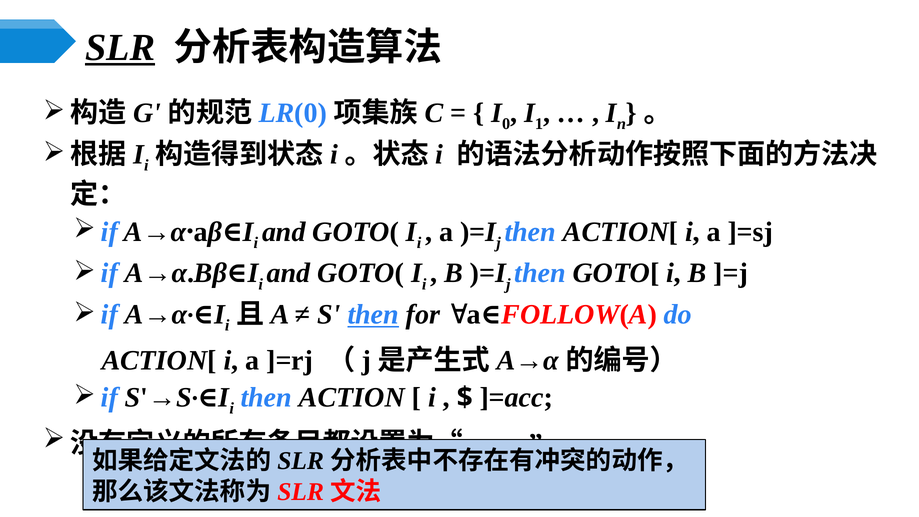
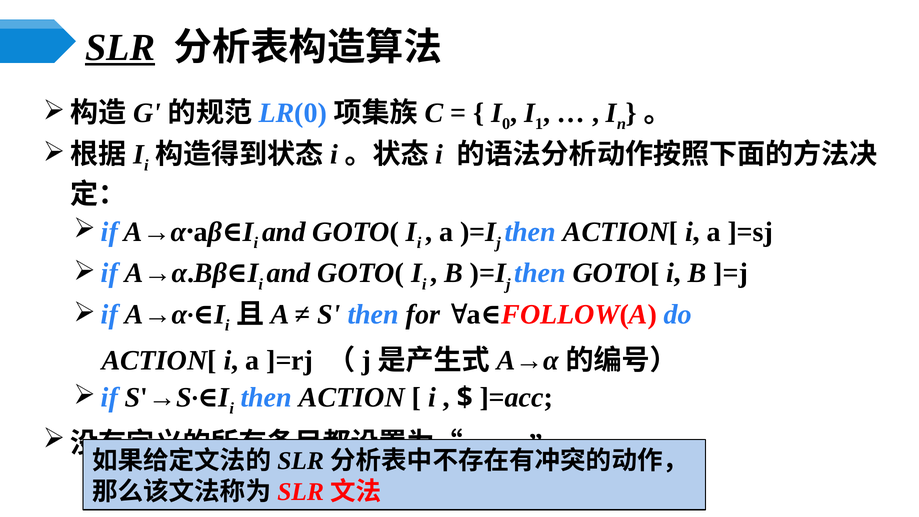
then at (373, 315) underline: present -> none
